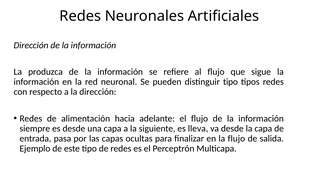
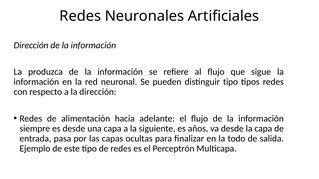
lleva: lleva -> años
la flujo: flujo -> todo
